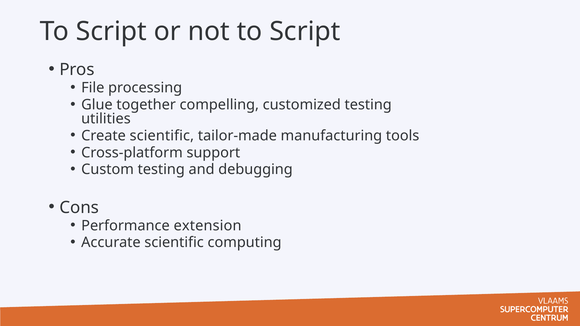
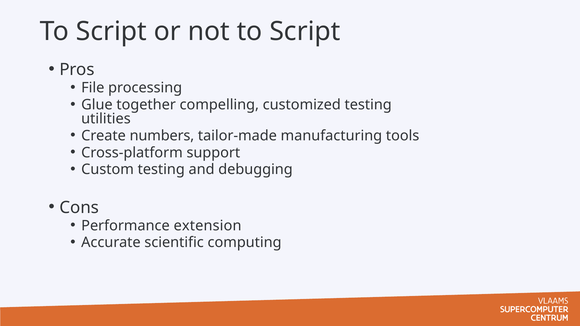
Create scientific: scientific -> numbers
